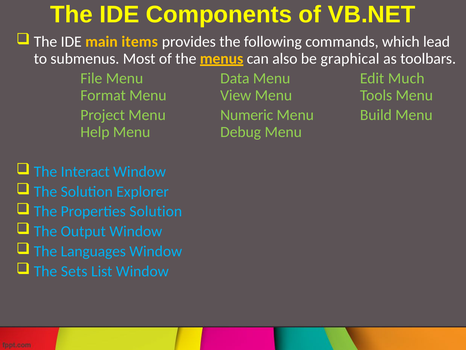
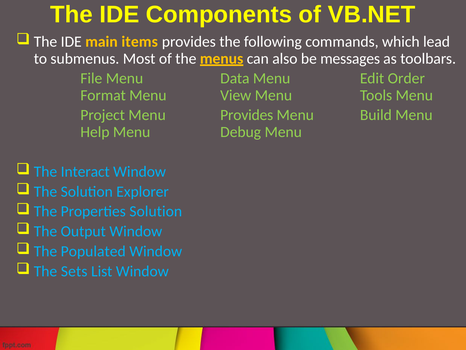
graphical: graphical -> messages
Much: Much -> Order
Menu Numeric: Numeric -> Provides
Languages: Languages -> Populated
